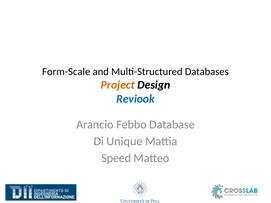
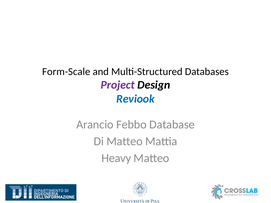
Project colour: orange -> purple
Di Unique: Unique -> Matteo
Speed: Speed -> Heavy
